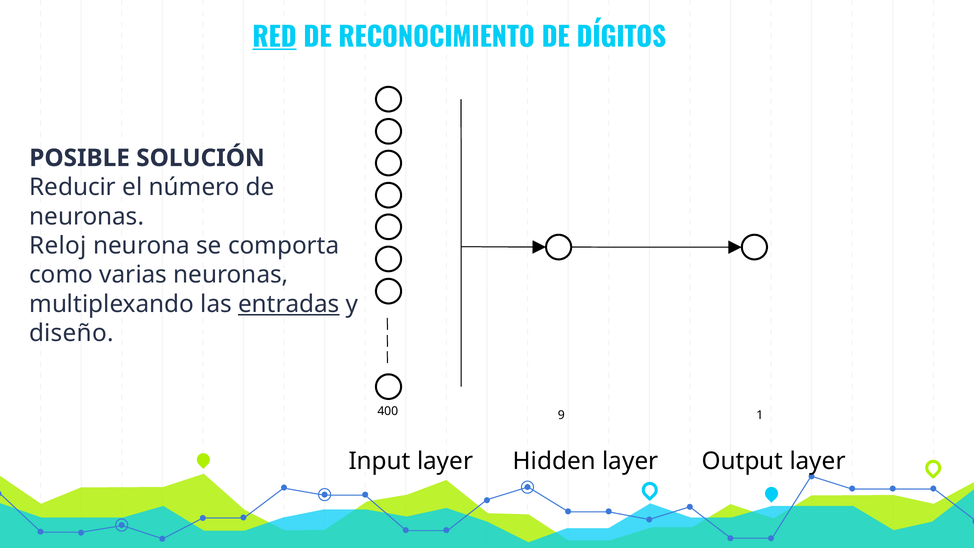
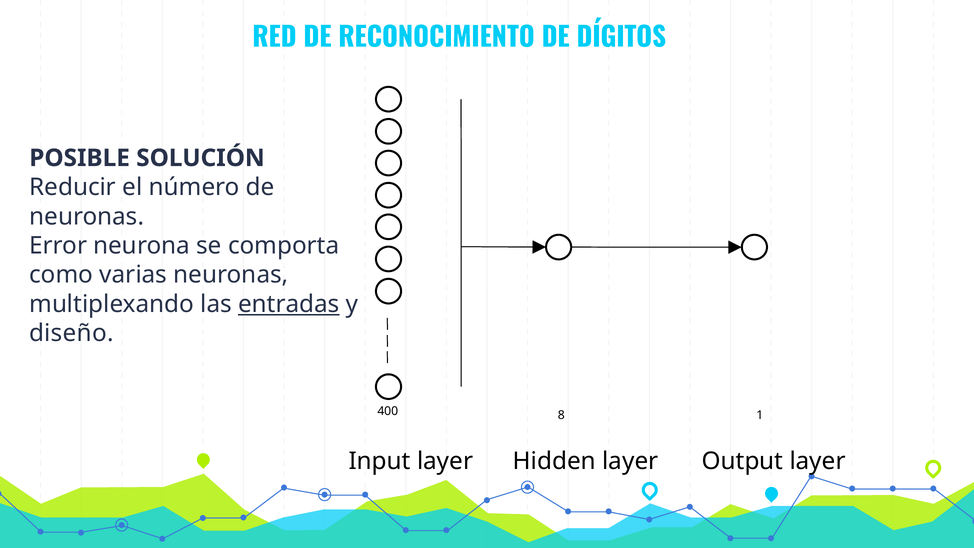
RED underline: present -> none
Reloj: Reloj -> Error
9: 9 -> 8
